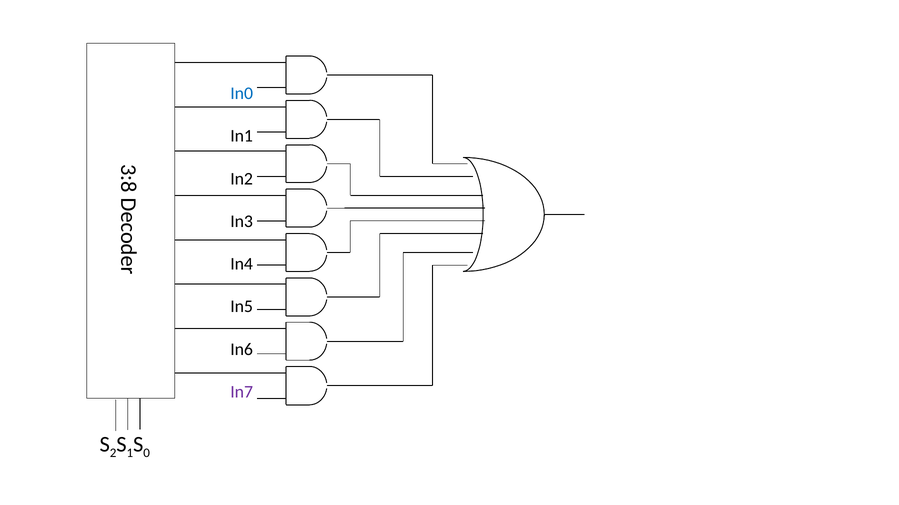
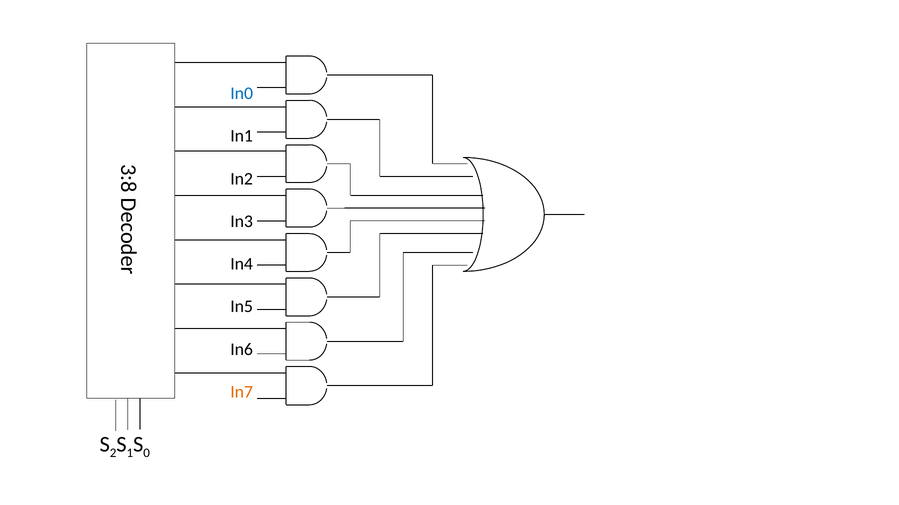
In7 colour: purple -> orange
